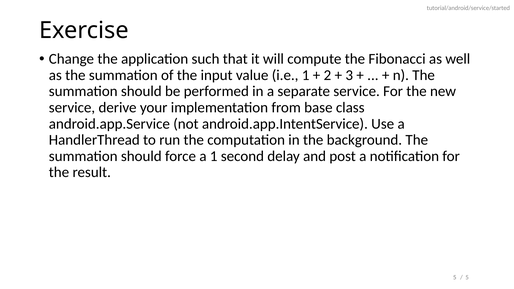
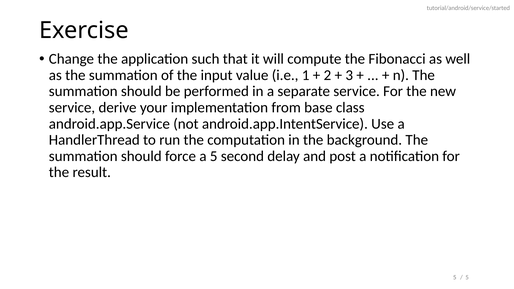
a 1: 1 -> 5
